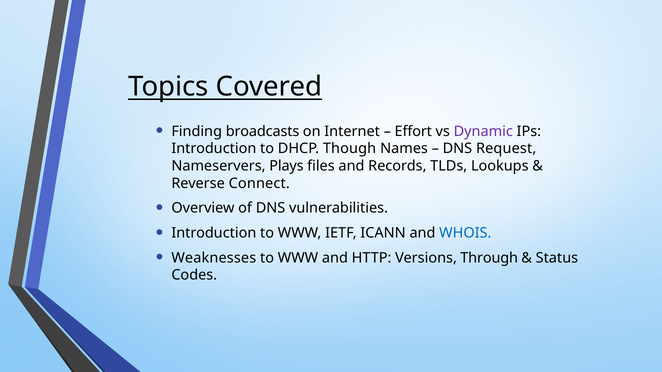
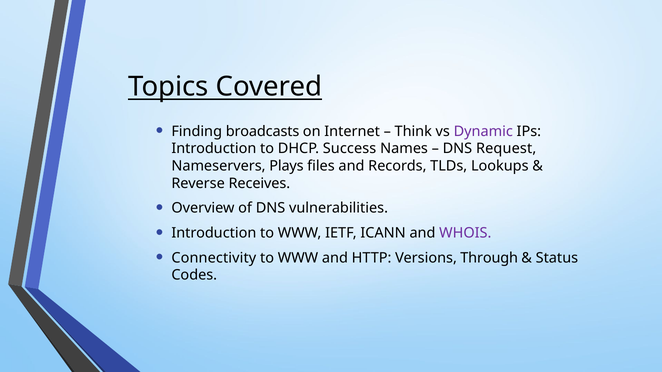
Effort: Effort -> Think
Though: Though -> Success
Connect: Connect -> Receives
WHOIS colour: blue -> purple
Weaknesses: Weaknesses -> Connectivity
